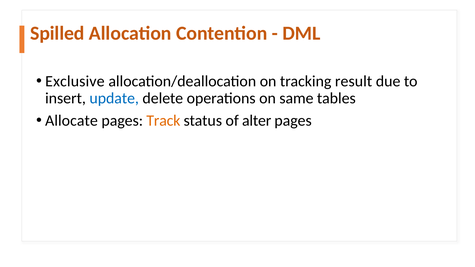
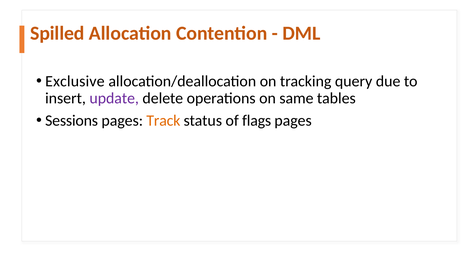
result: result -> query
update colour: blue -> purple
Allocate: Allocate -> Sessions
alter: alter -> flags
